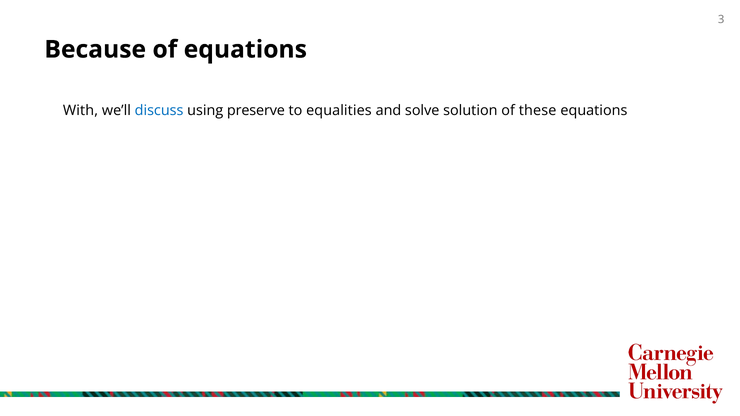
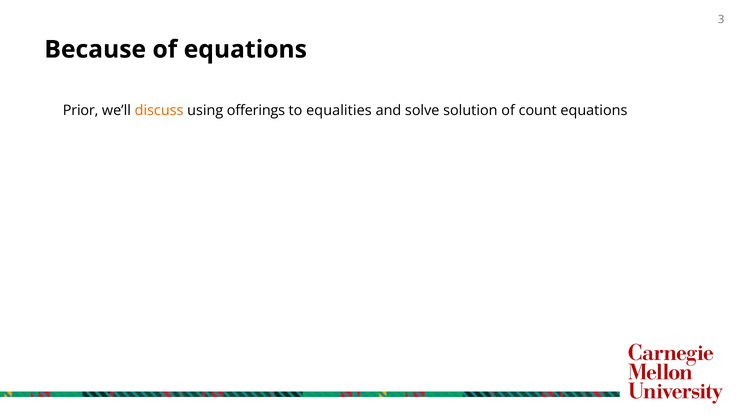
With: With -> Prior
discuss colour: blue -> orange
preserve: preserve -> offerings
these: these -> count
